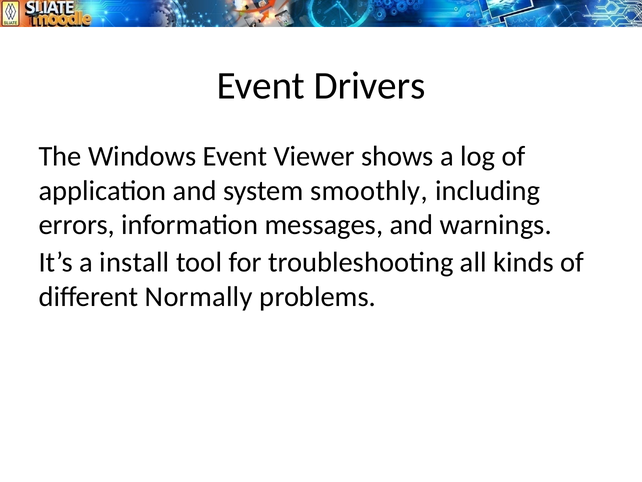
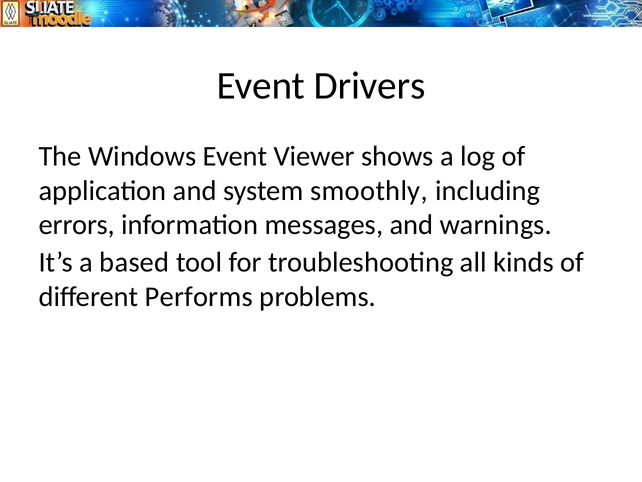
install: install -> based
Normally: Normally -> Performs
